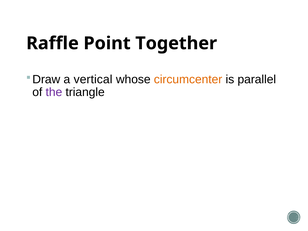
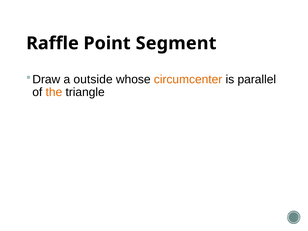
Together: Together -> Segment
vertical: vertical -> outside
the colour: purple -> orange
